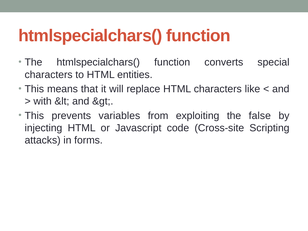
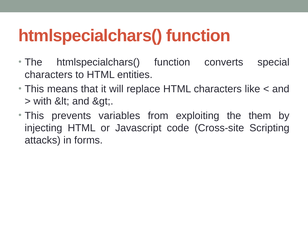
false: false -> them
